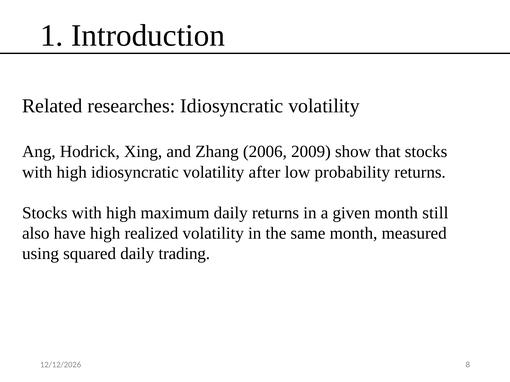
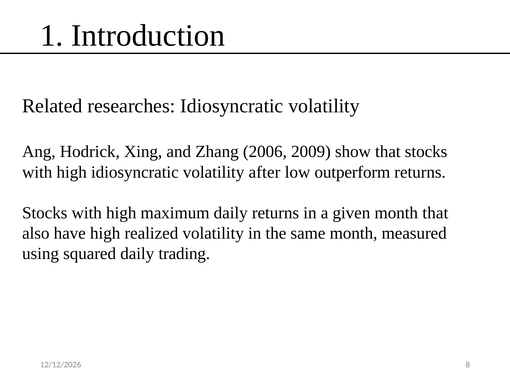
probability: probability -> outperform
month still: still -> that
